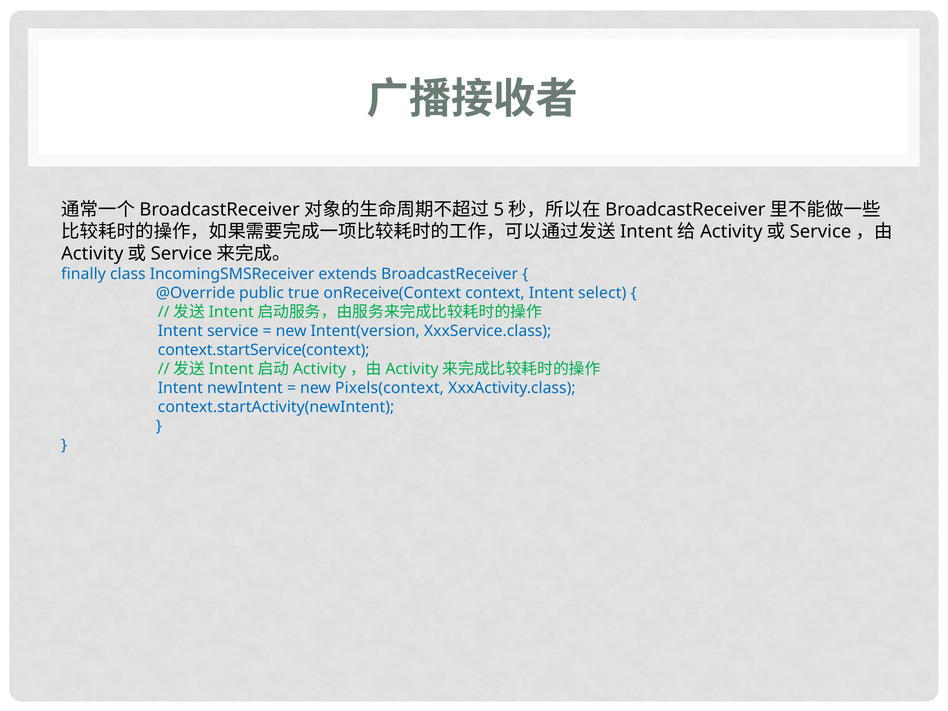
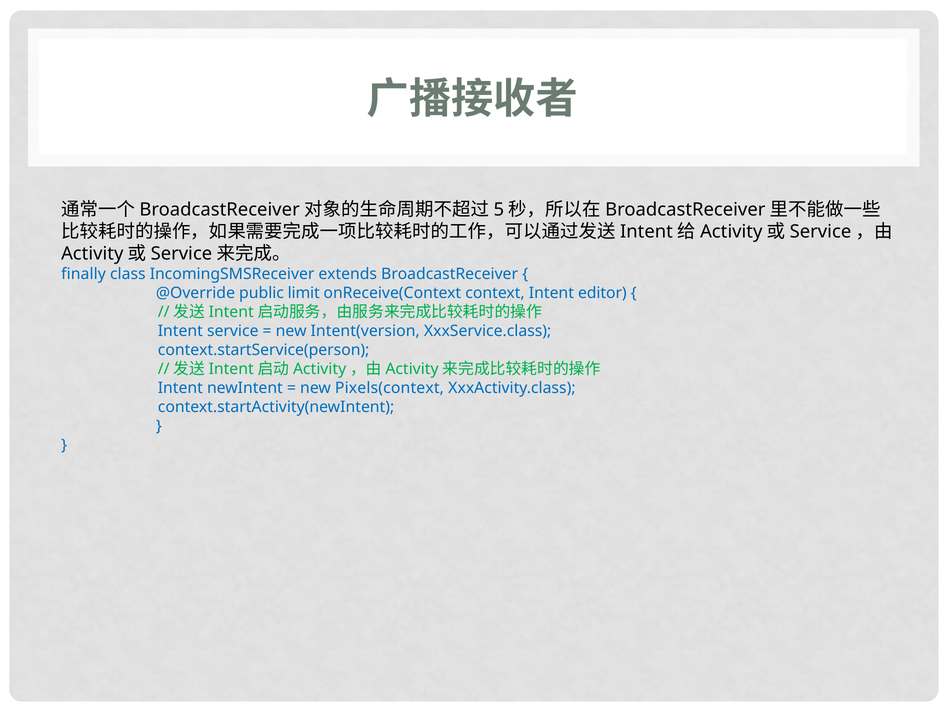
true: true -> limit
select: select -> editor
context.startService(context: context.startService(context -> context.startService(person
